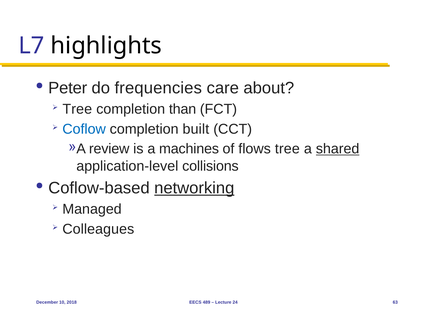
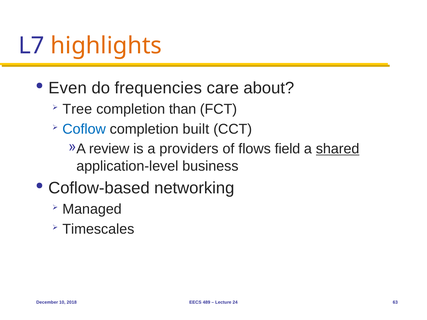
highlights colour: black -> orange
Peter: Peter -> Even
machines: machines -> providers
flows tree: tree -> field
collisions: collisions -> business
networking underline: present -> none
Colleagues: Colleagues -> Timescales
